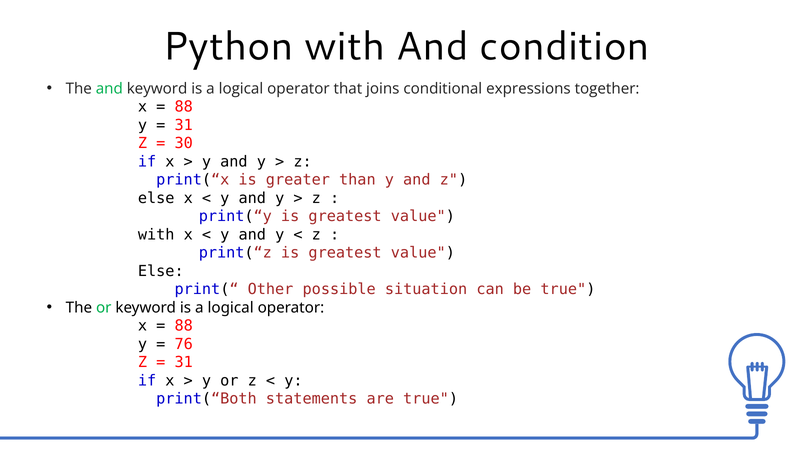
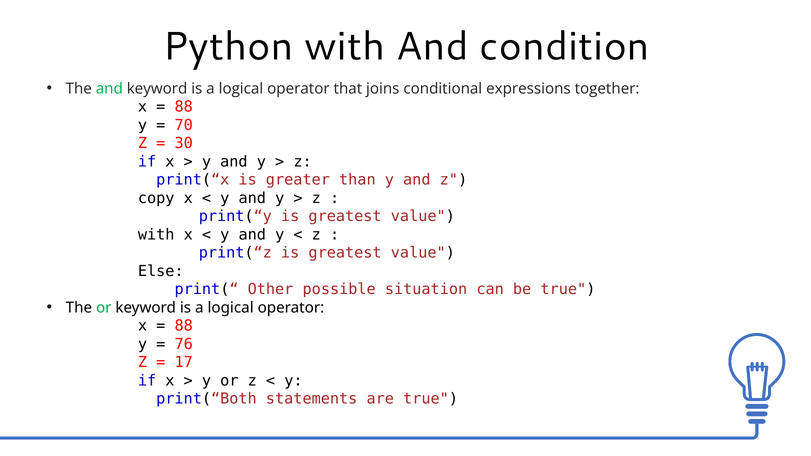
31 at (184, 125): 31 -> 70
else at (156, 198): else -> copy
31 at (184, 362): 31 -> 17
